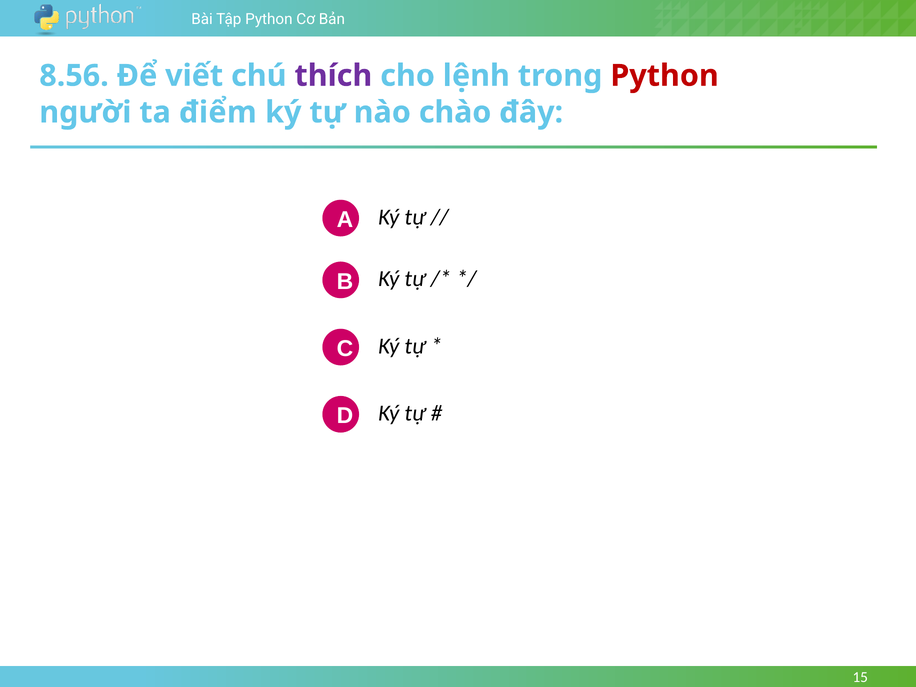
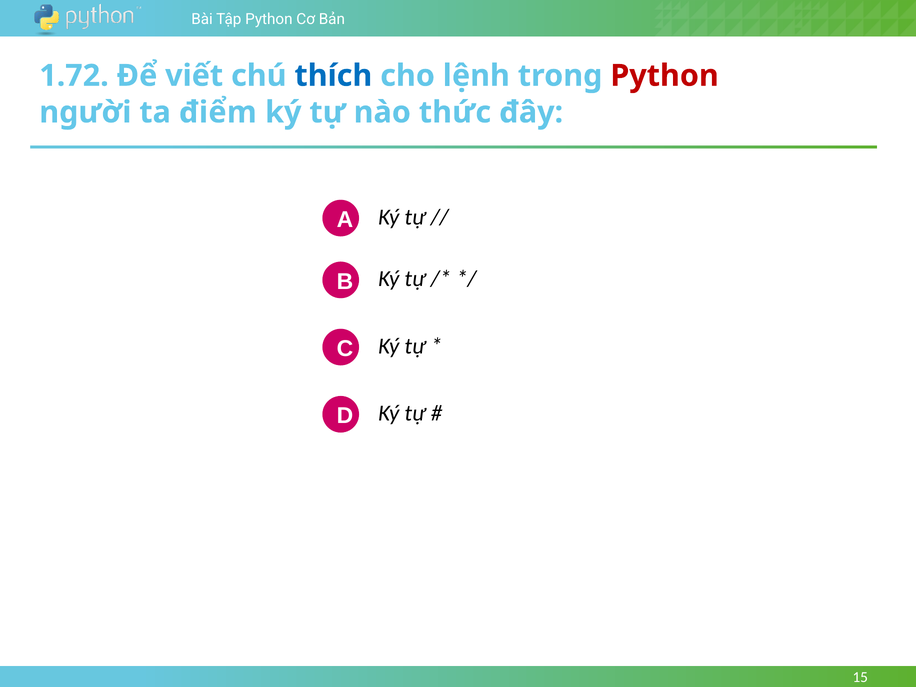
8.56: 8.56 -> 1.72
thích colour: purple -> blue
chào: chào -> thức
